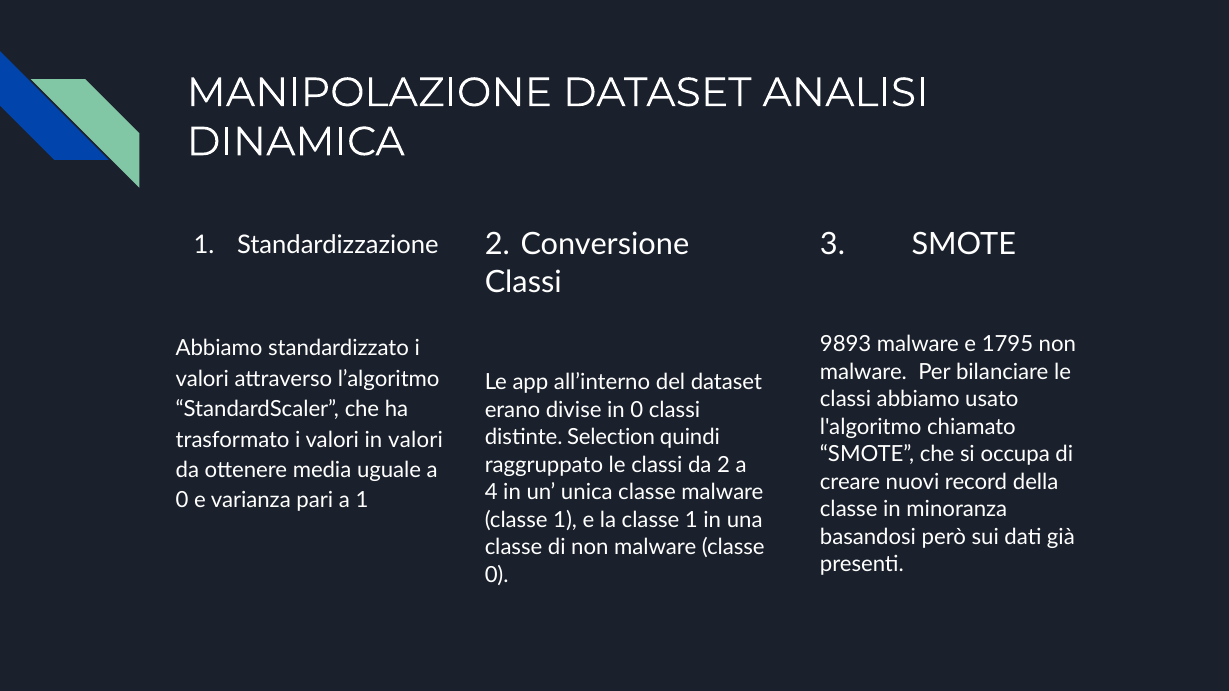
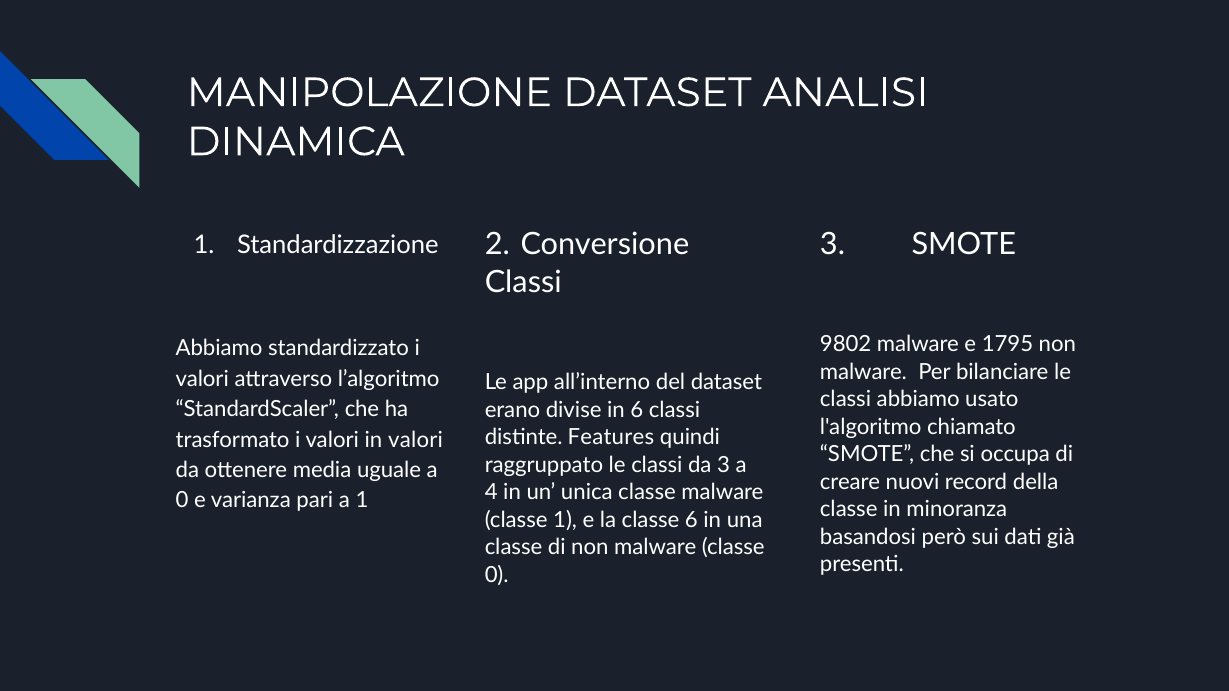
9893: 9893 -> 9802
in 0: 0 -> 6
Selection: Selection -> Features
da 2: 2 -> 3
la classe 1: 1 -> 6
